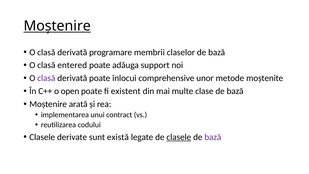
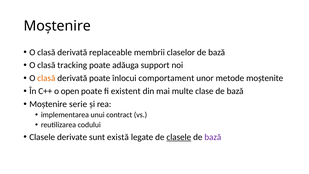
Moștenire at (57, 26) underline: present -> none
programare: programare -> replaceable
entered: entered -> tracking
clasă at (46, 78) colour: purple -> orange
comprehensive: comprehensive -> comportament
arată: arată -> serie
